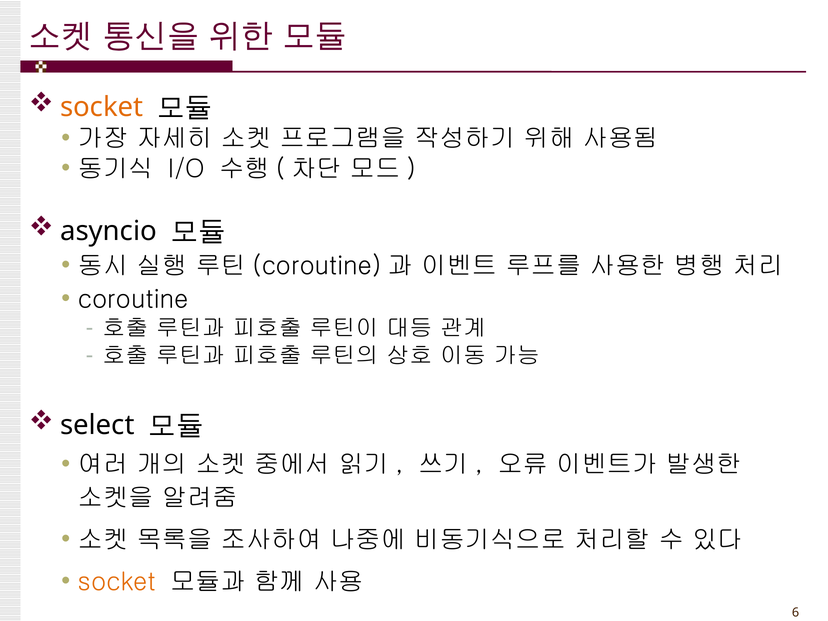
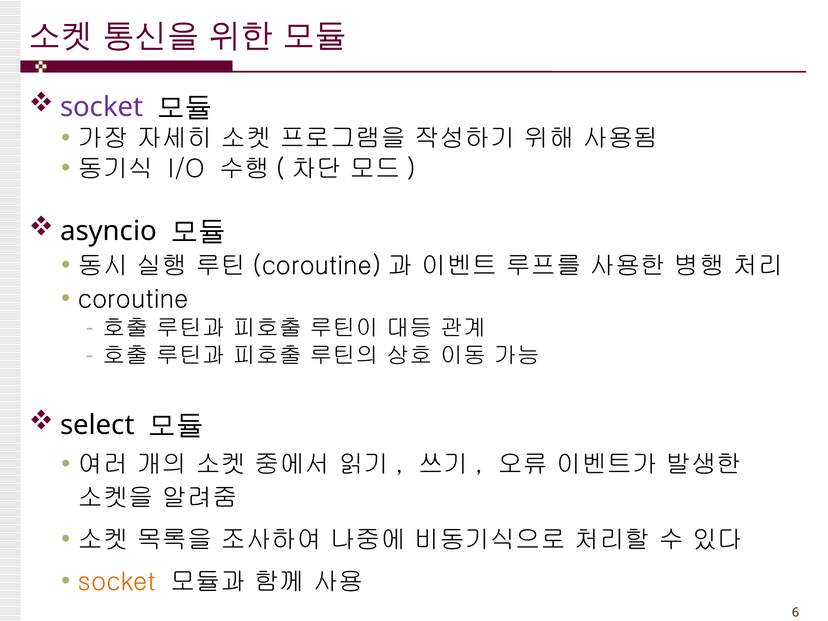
socket at (102, 107) colour: orange -> purple
